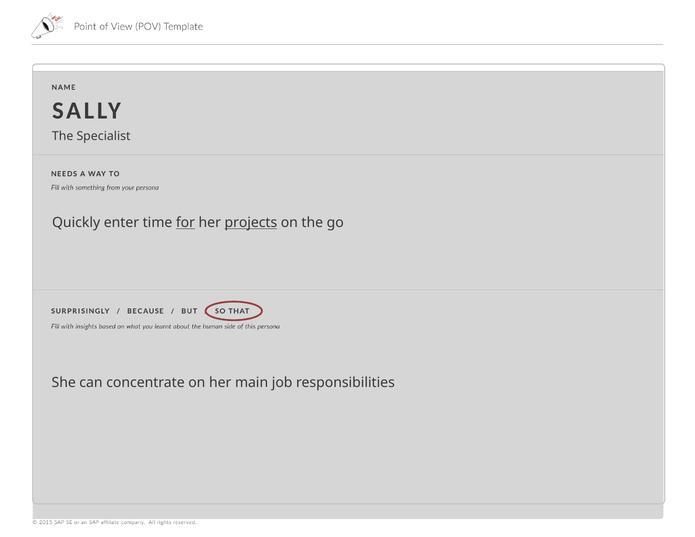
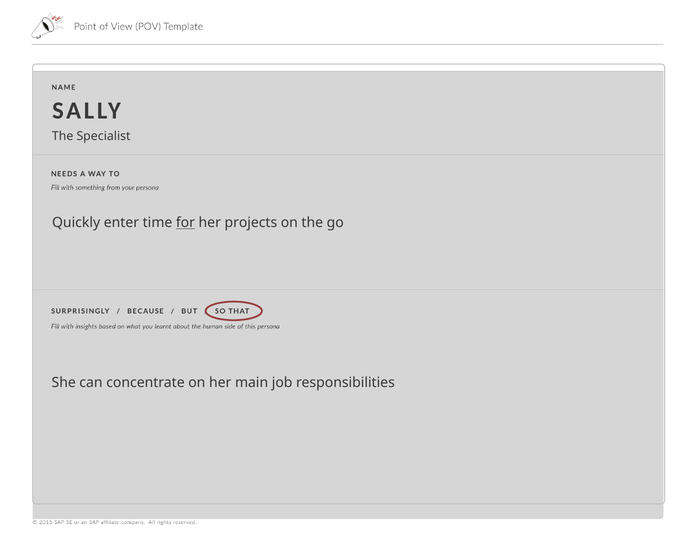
projects underline: present -> none
